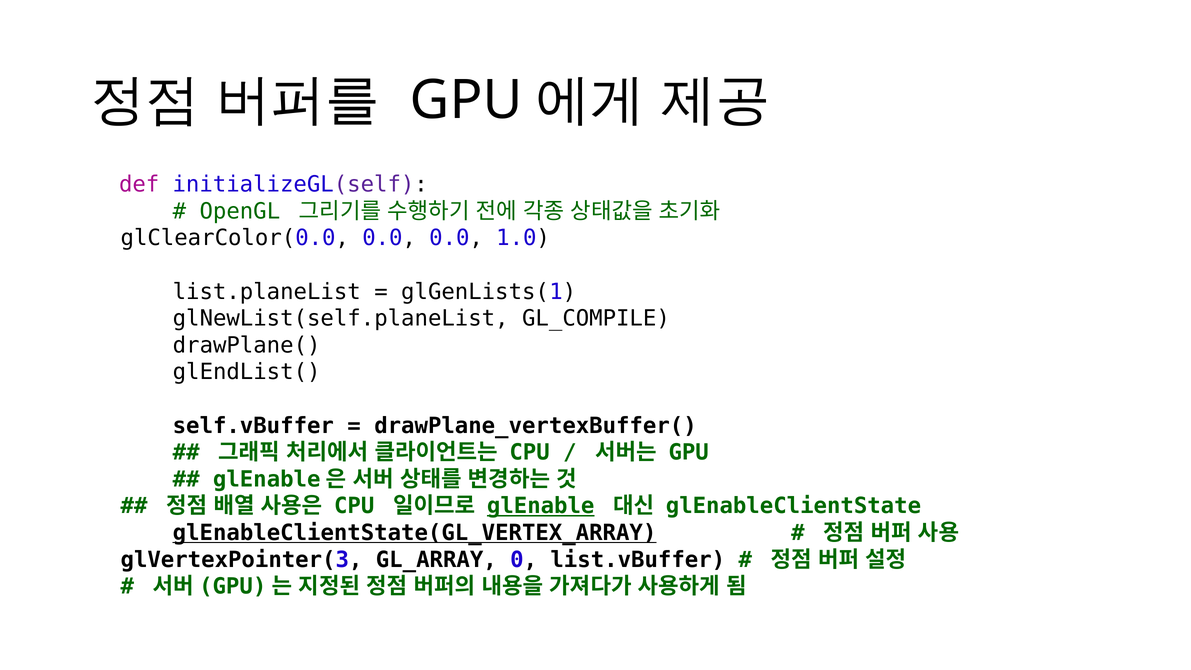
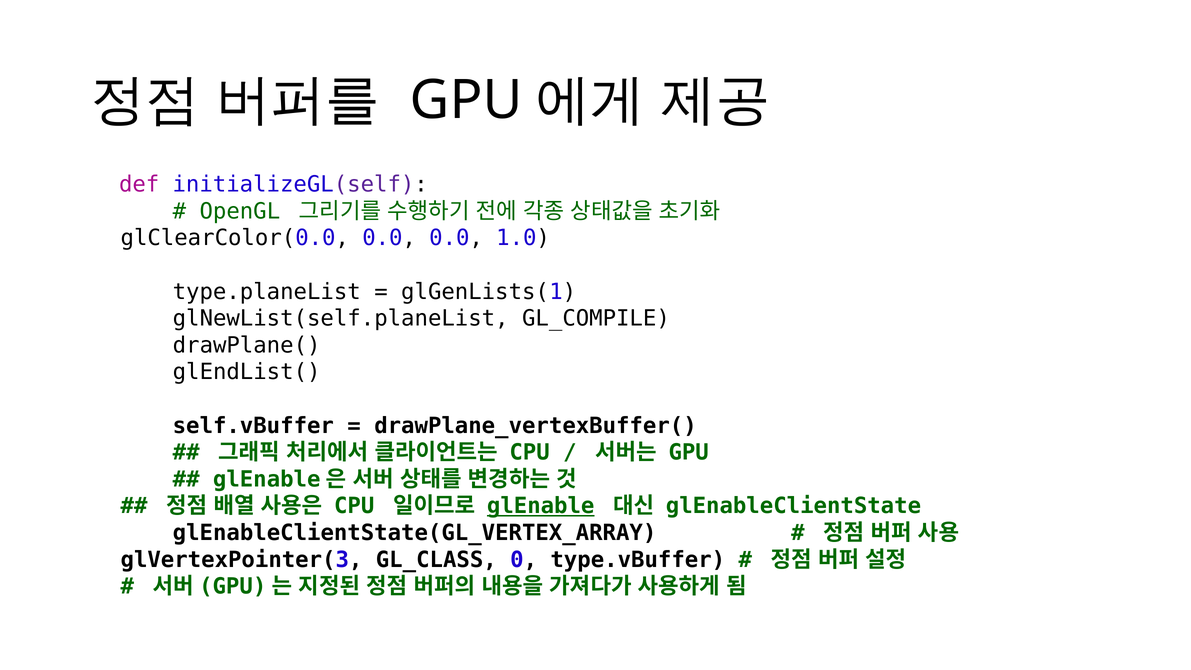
list.planeList: list.planeList -> type.planeList
glEnableClientState(GL_VERTEX_ARRAY underline: present -> none
GL_ARRAY: GL_ARRAY -> GL_CLASS
list.vBuffer: list.vBuffer -> type.vBuffer
